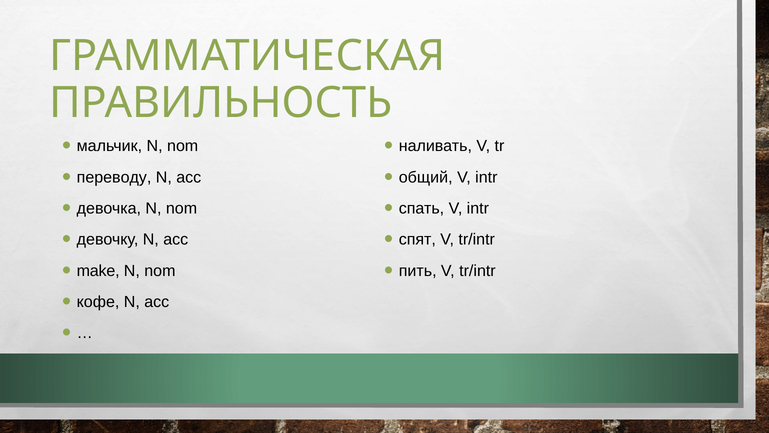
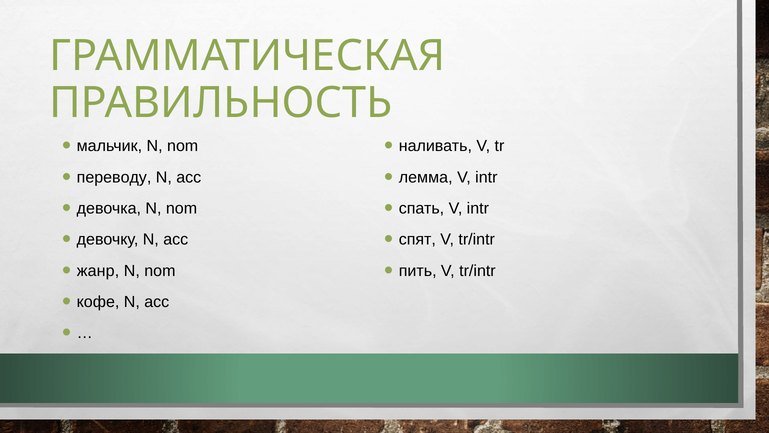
общий: общий -> лемма
make: make -> жанр
